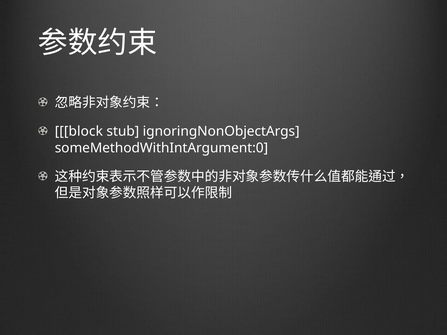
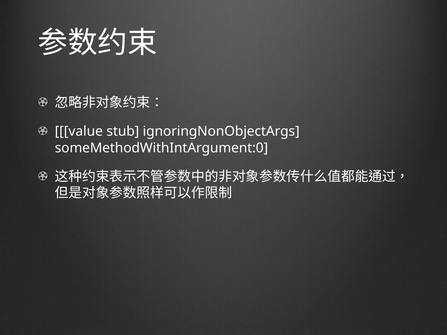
block: block -> value
